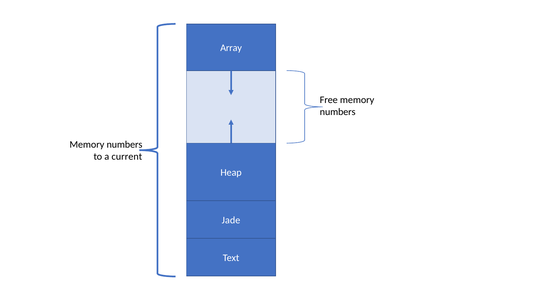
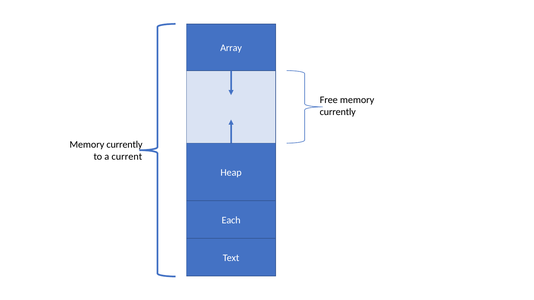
numbers at (338, 112): numbers -> currently
numbers at (124, 145): numbers -> currently
Jade: Jade -> Each
